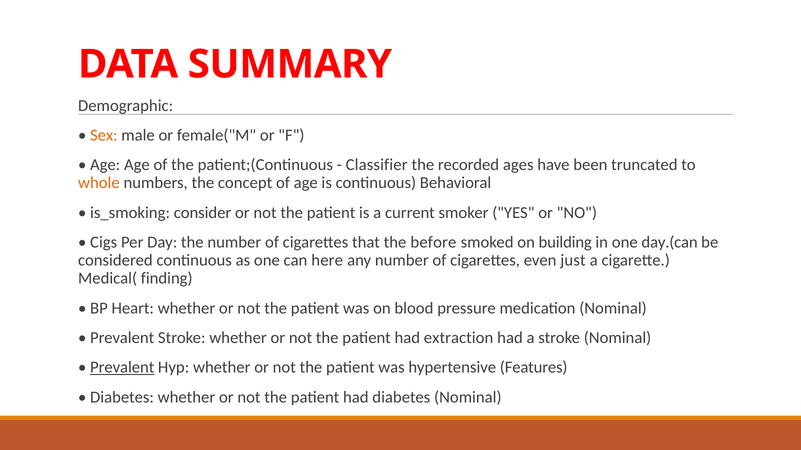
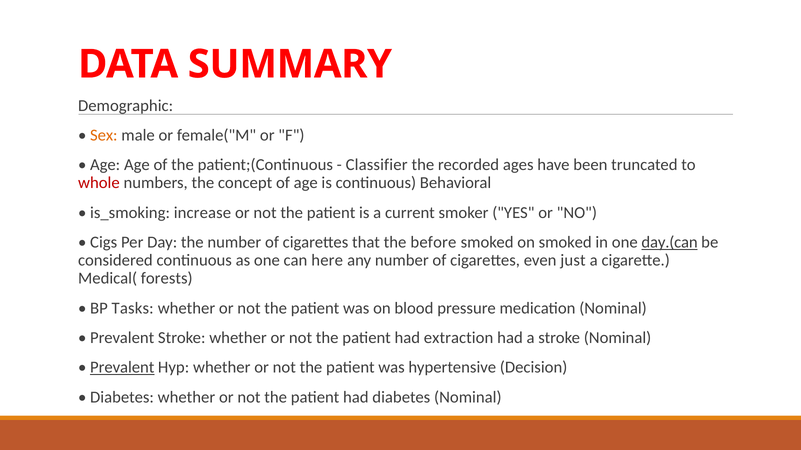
whole colour: orange -> red
consider: consider -> increase
on building: building -> smoked
day.(can underline: none -> present
finding: finding -> forests
Heart: Heart -> Tasks
Features: Features -> Decision
